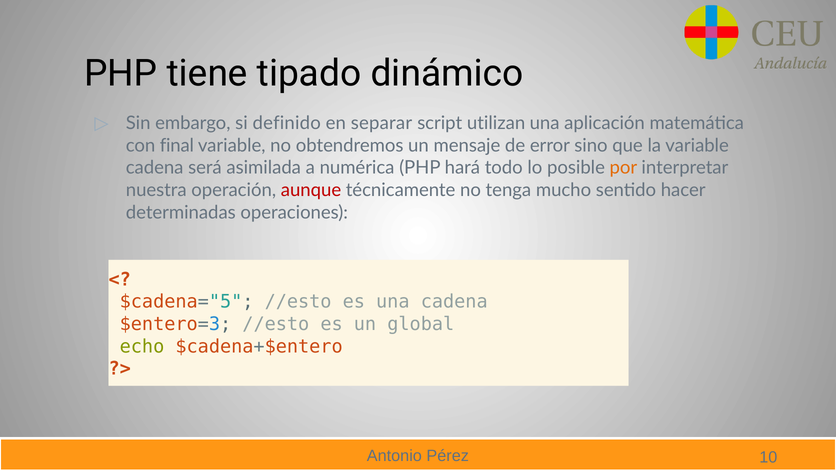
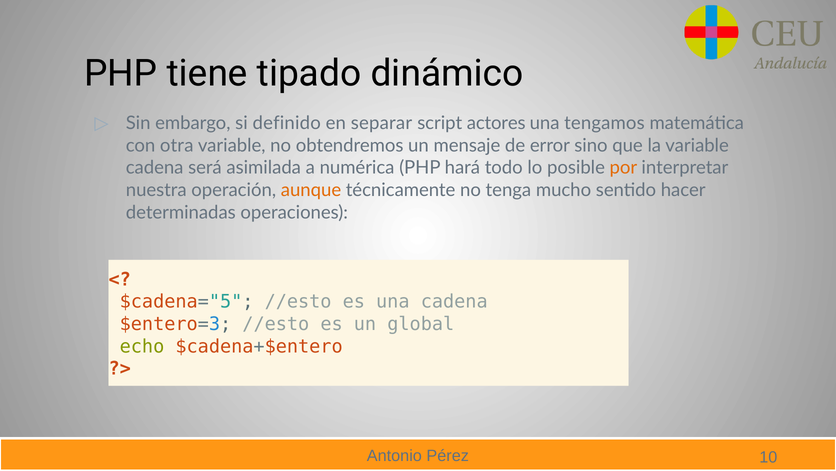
utilizan: utilizan -> actores
aplicación: aplicación -> tengamos
final: final -> otra
aunque colour: red -> orange
